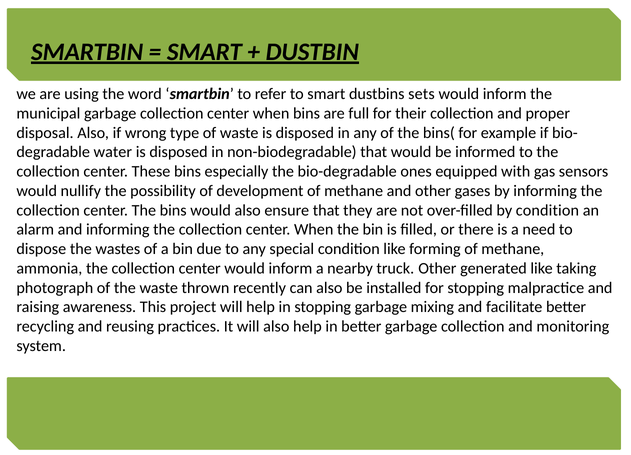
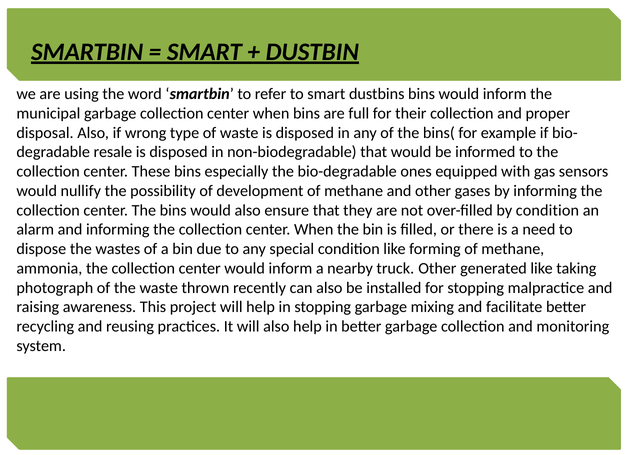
dustbins sets: sets -> bins
water: water -> resale
